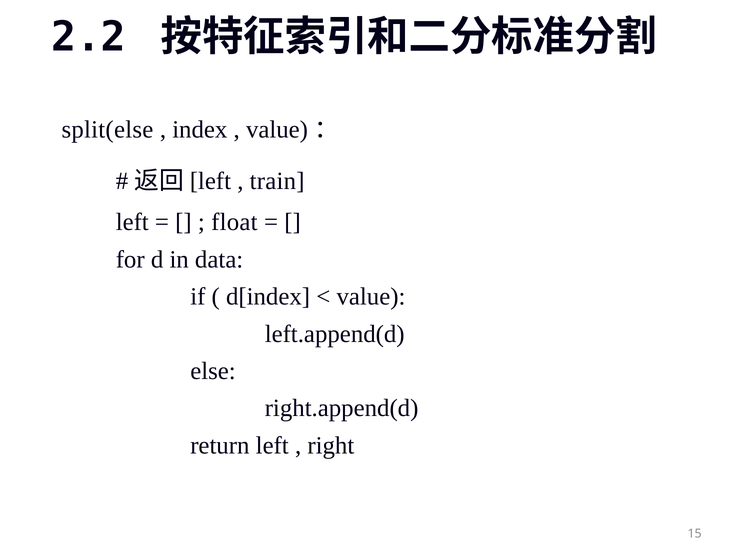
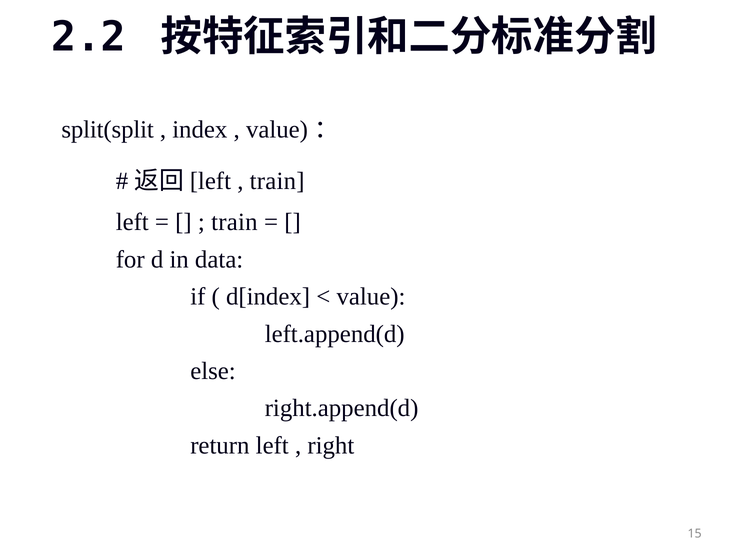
split(else: split(else -> split(split
float at (234, 223): float -> train
